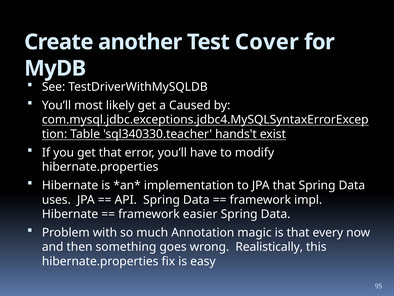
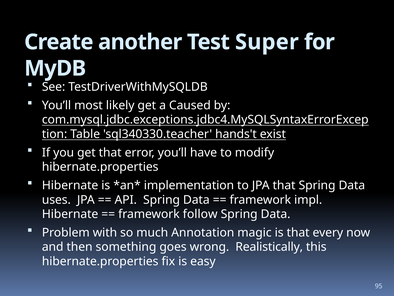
Cover: Cover -> Super
easier: easier -> follow
